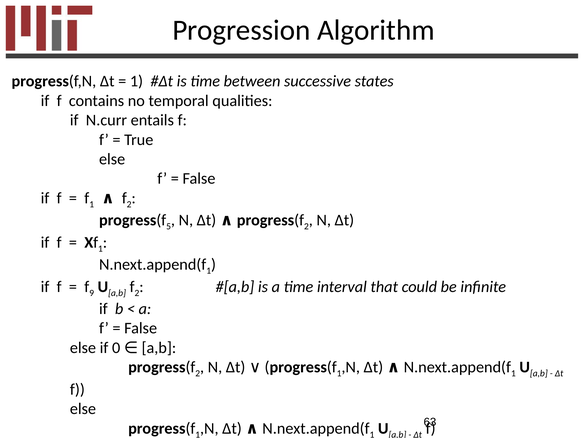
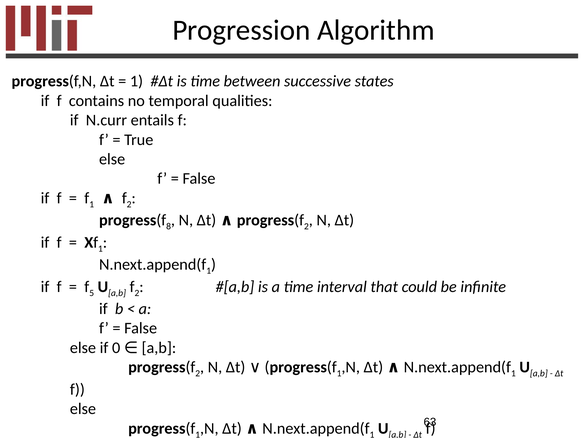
5: 5 -> 8
9: 9 -> 5
